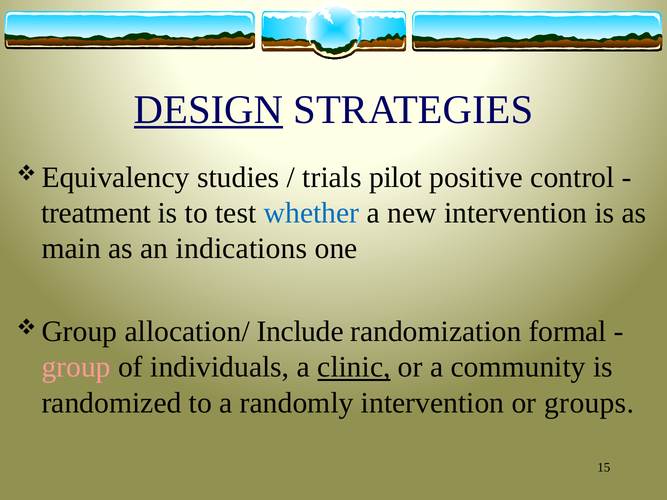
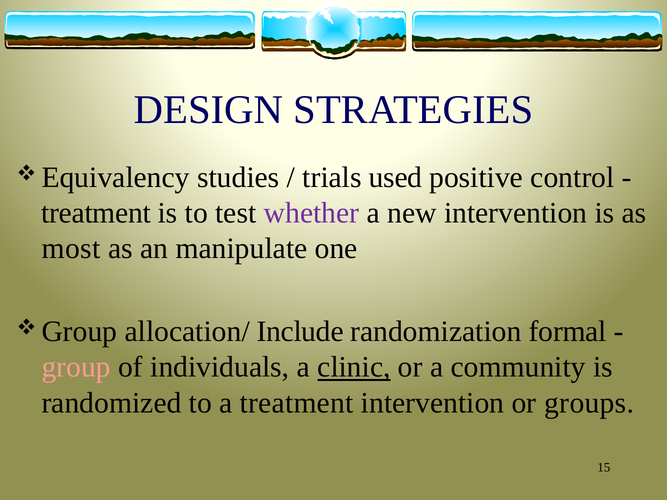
DESIGN underline: present -> none
pilot: pilot -> used
whether colour: blue -> purple
main: main -> most
indications: indications -> manipulate
a randomly: randomly -> treatment
